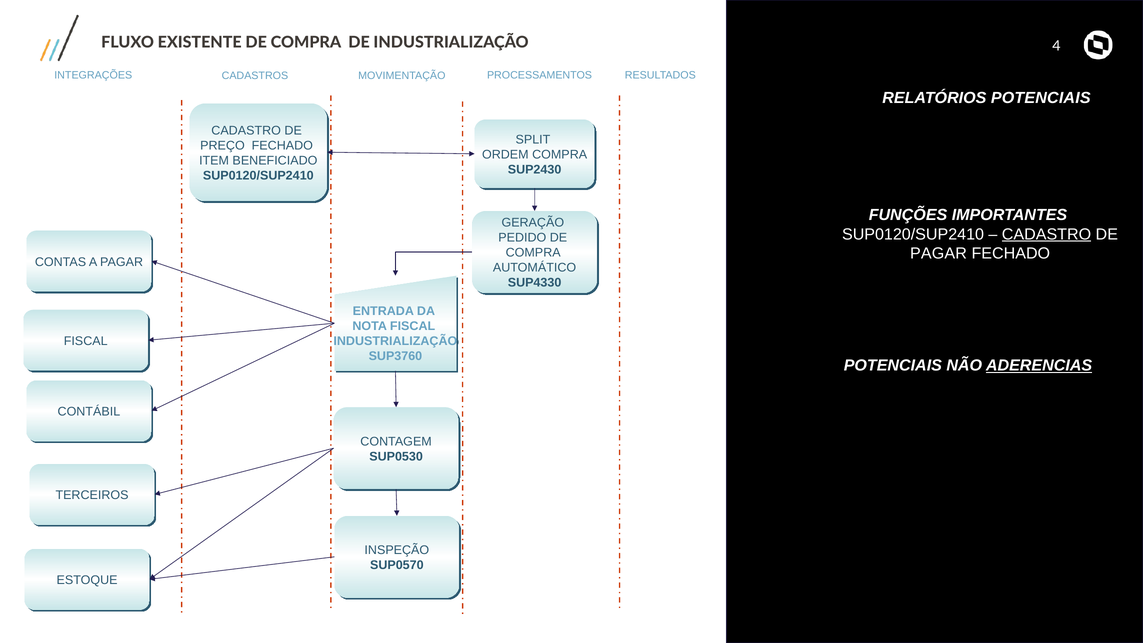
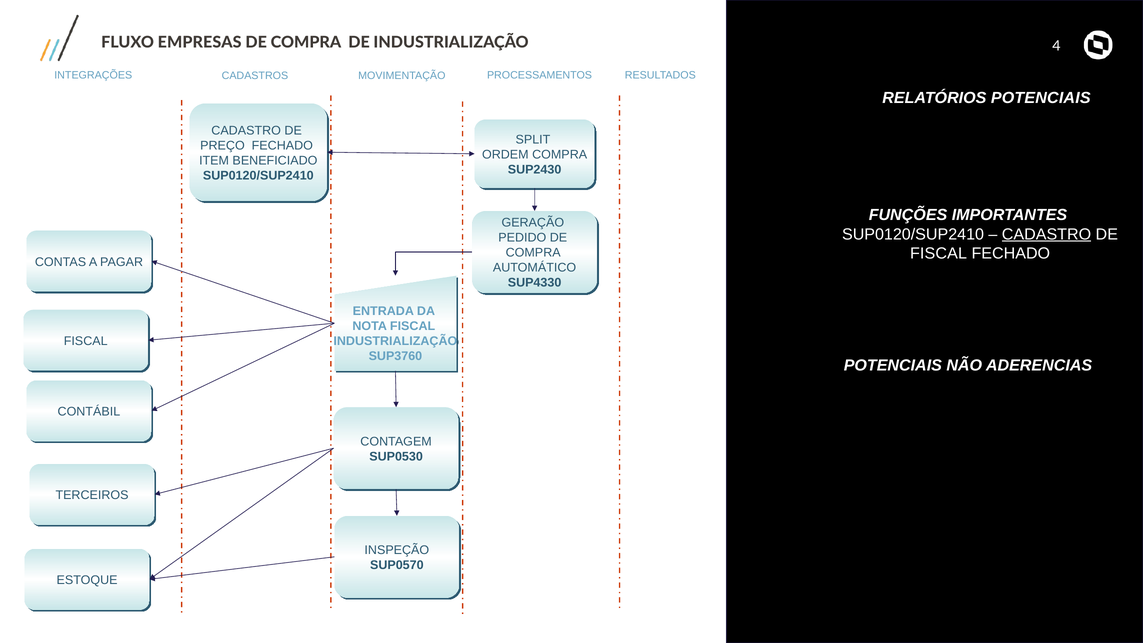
EXISTENTE: EXISTENTE -> EMPRESAS
PAGAR at (938, 254): PAGAR -> FISCAL
ADERENCIAS underline: present -> none
